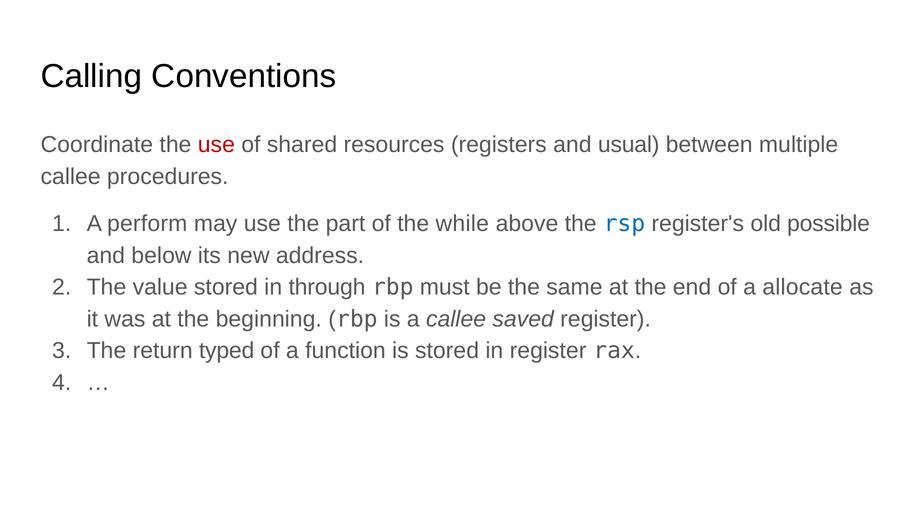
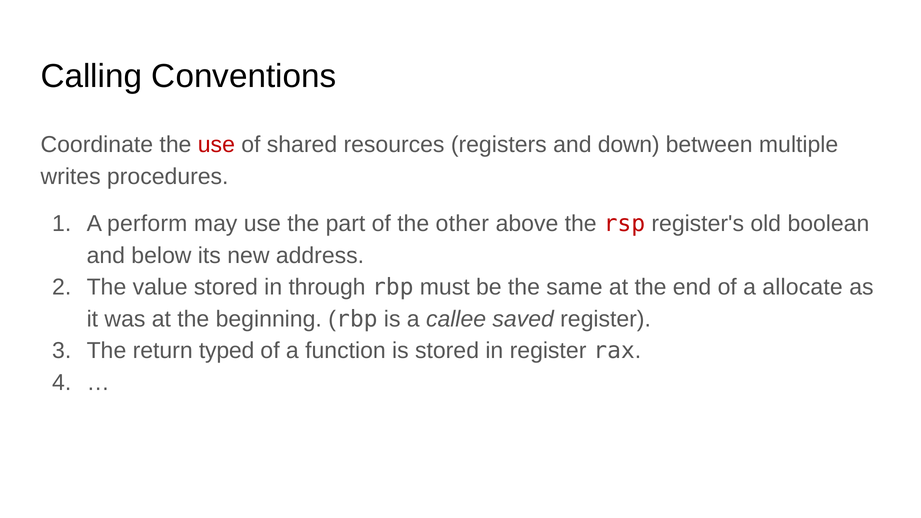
usual: usual -> down
callee at (71, 177): callee -> writes
while: while -> other
rsp colour: blue -> red
possible: possible -> boolean
